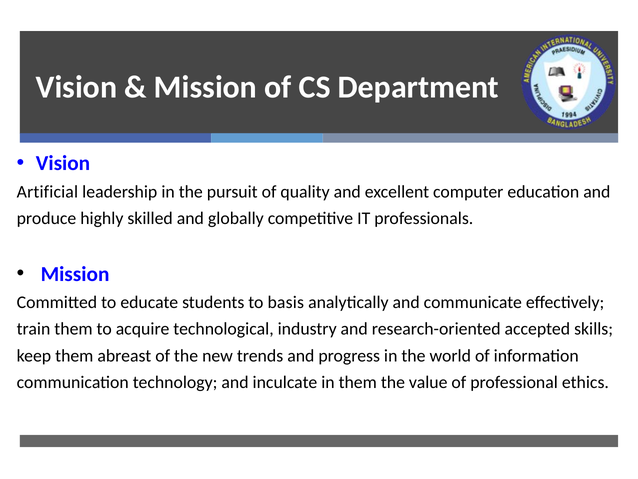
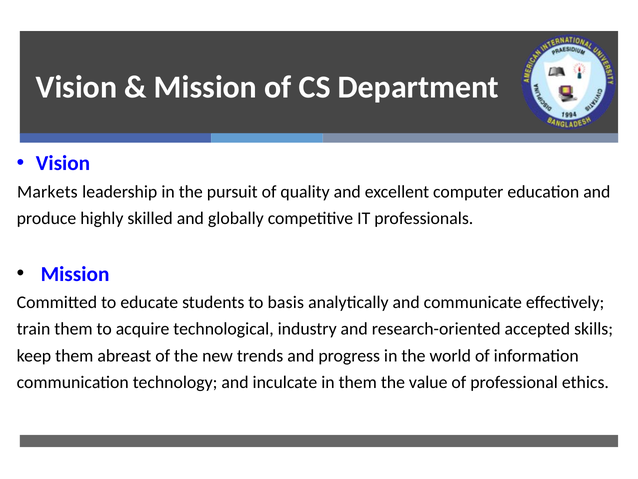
Artificial: Artificial -> Markets
